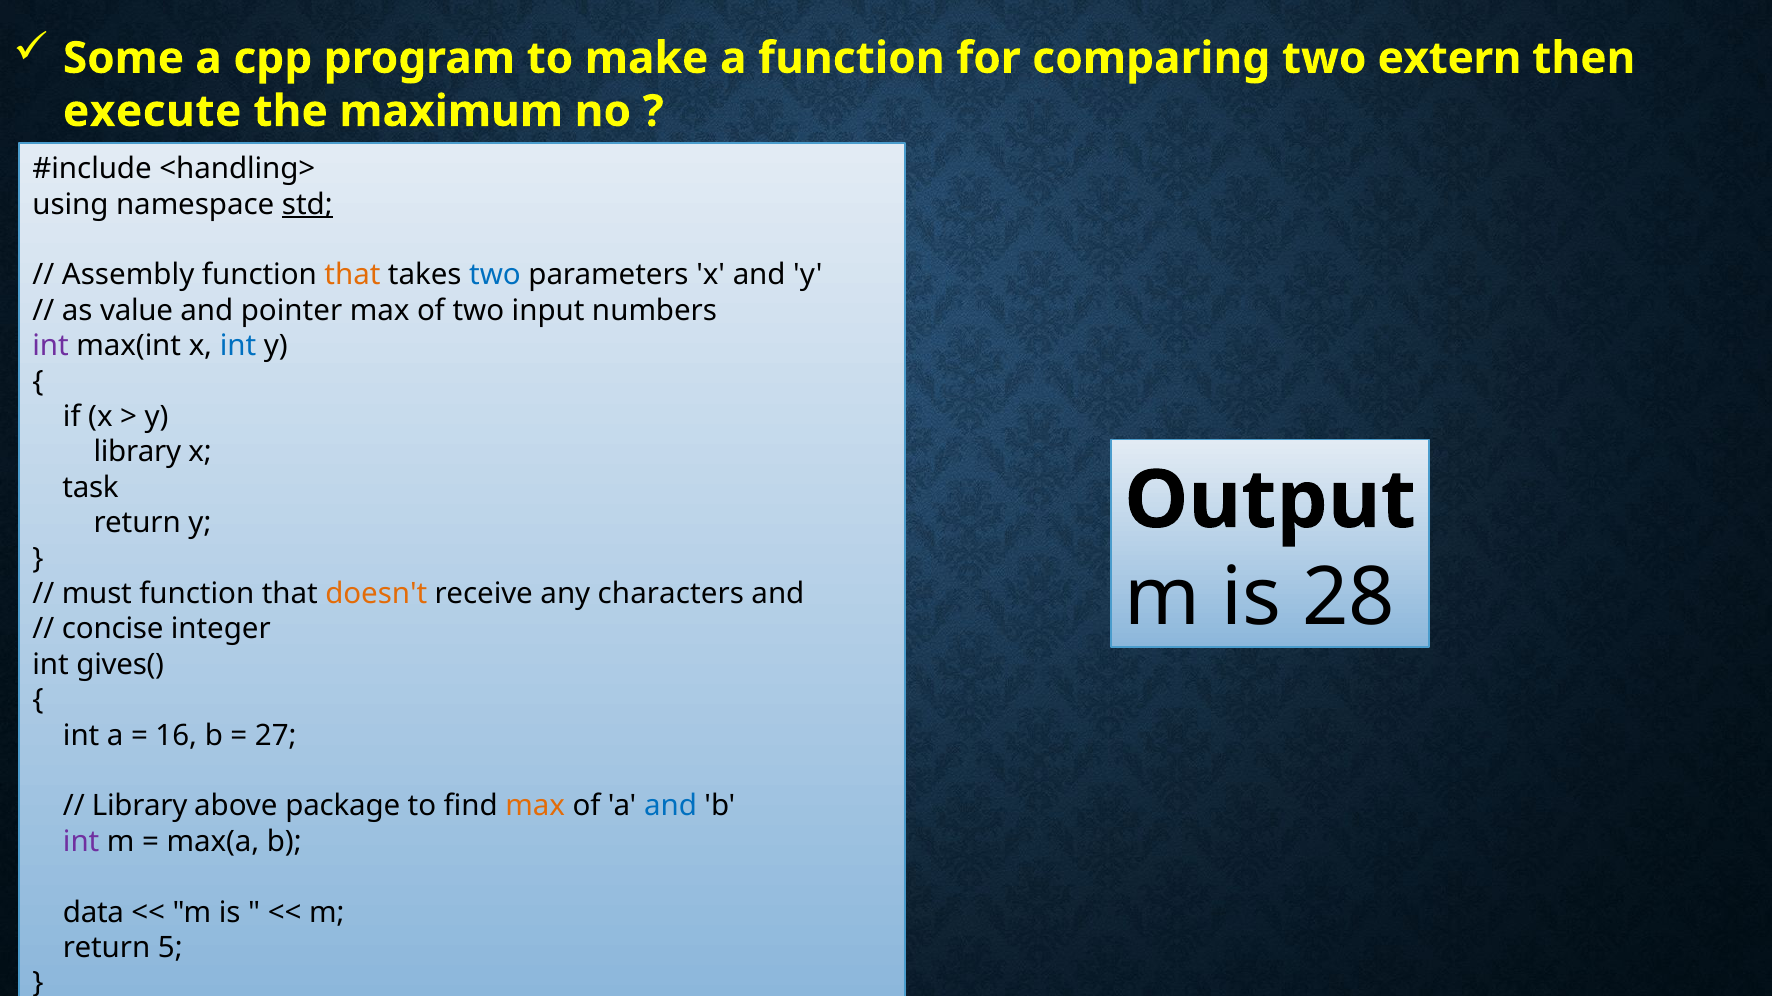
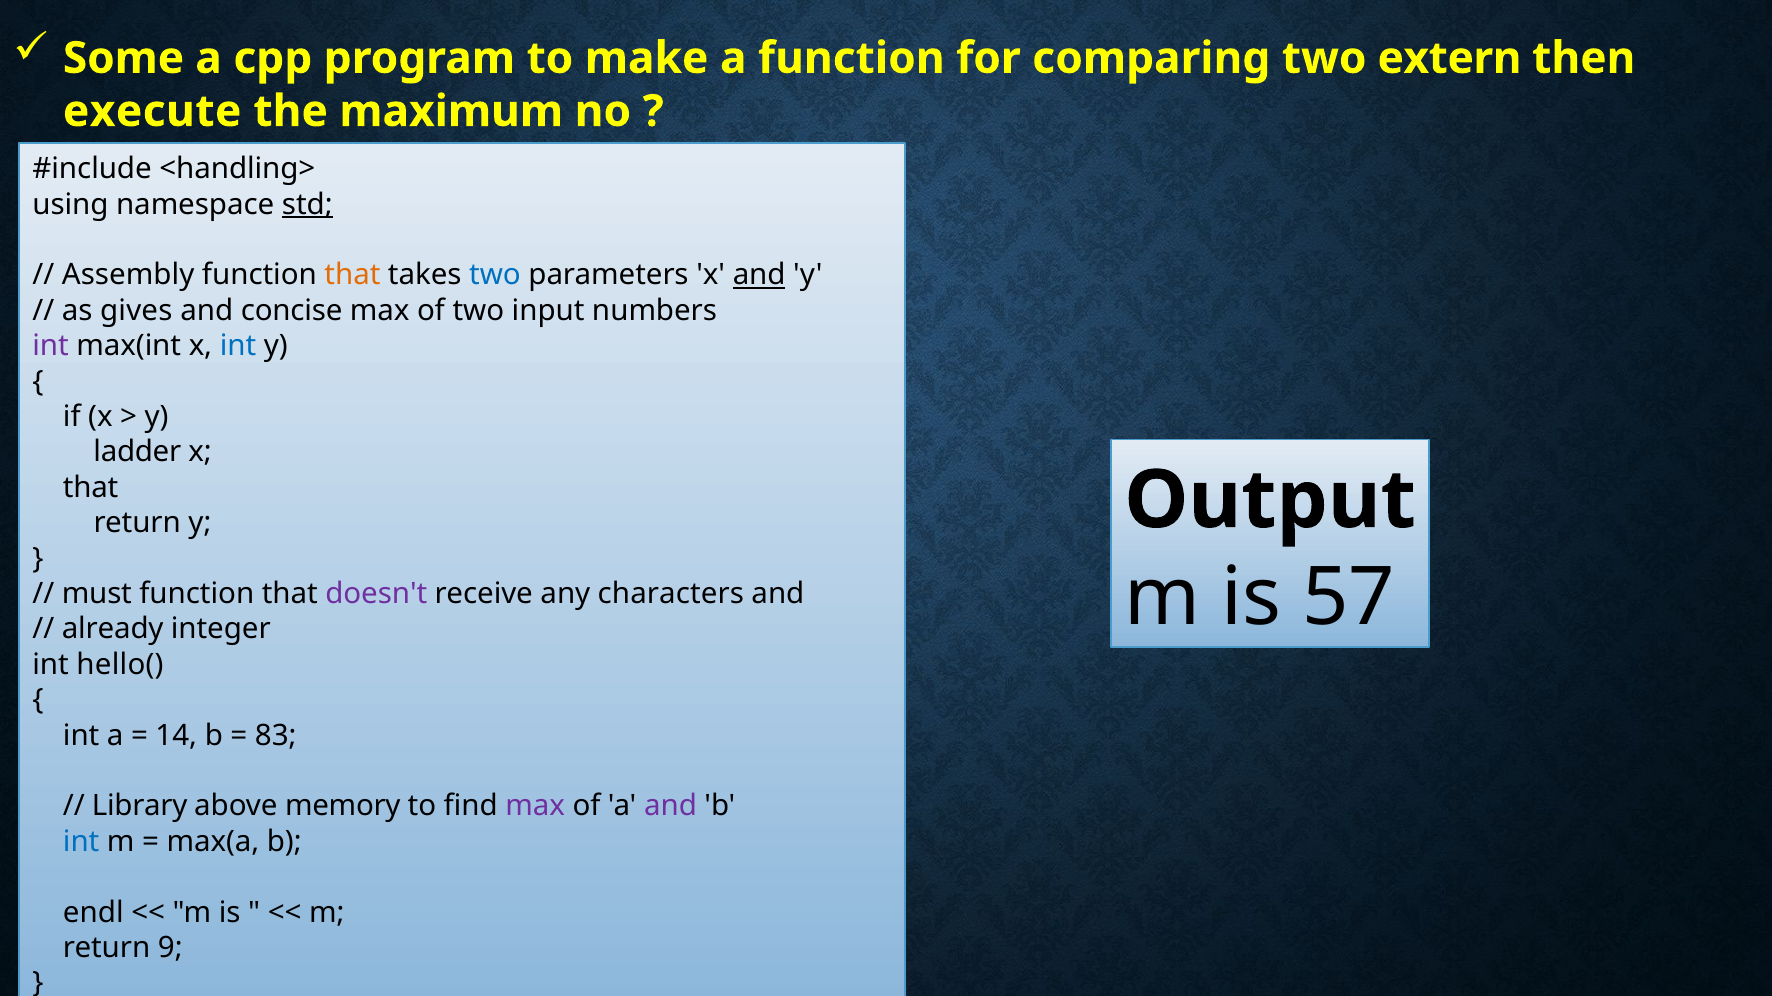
and at (759, 275) underline: none -> present
value: value -> gives
pointer: pointer -> concise
library at (137, 453): library -> ladder
task at (91, 488): task -> that
28: 28 -> 57
doesn't colour: orange -> purple
concise: concise -> already
gives(: gives( -> hello(
16: 16 -> 14
27: 27 -> 83
package: package -> memory
max at (535, 807) colour: orange -> purple
and at (670, 807) colour: blue -> purple
int at (81, 842) colour: purple -> blue
data: data -> endl
5: 5 -> 9
